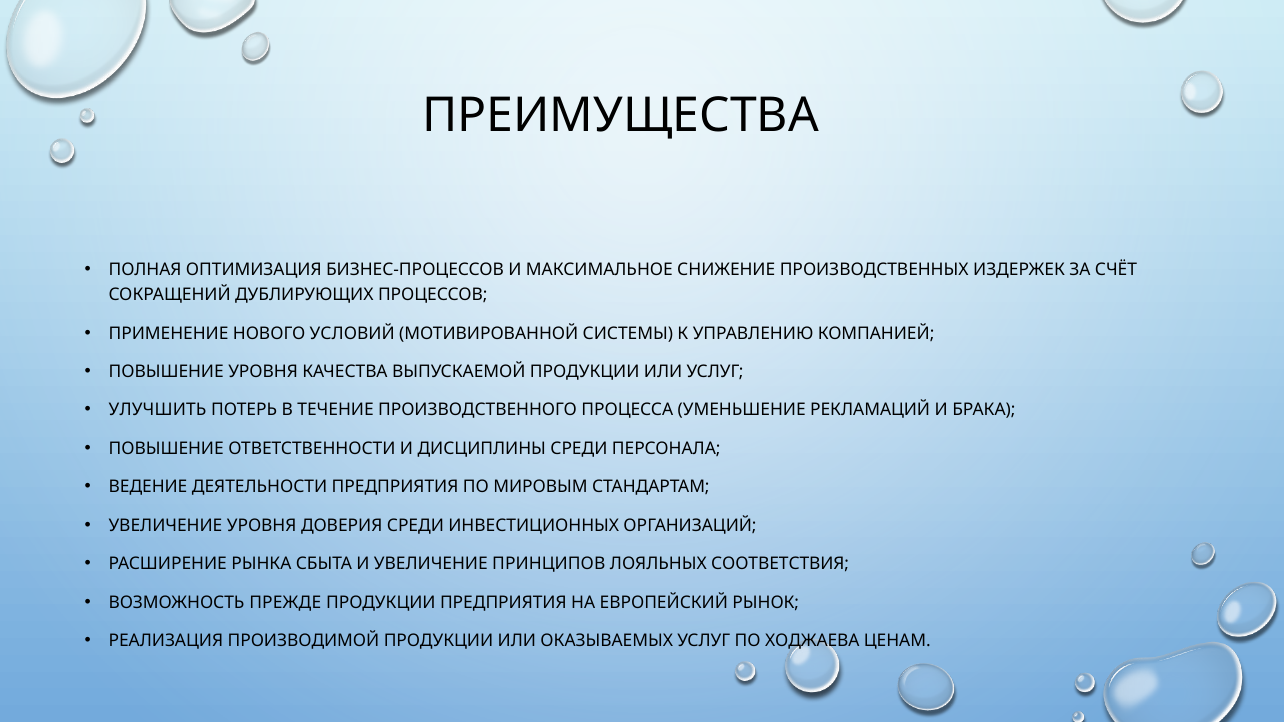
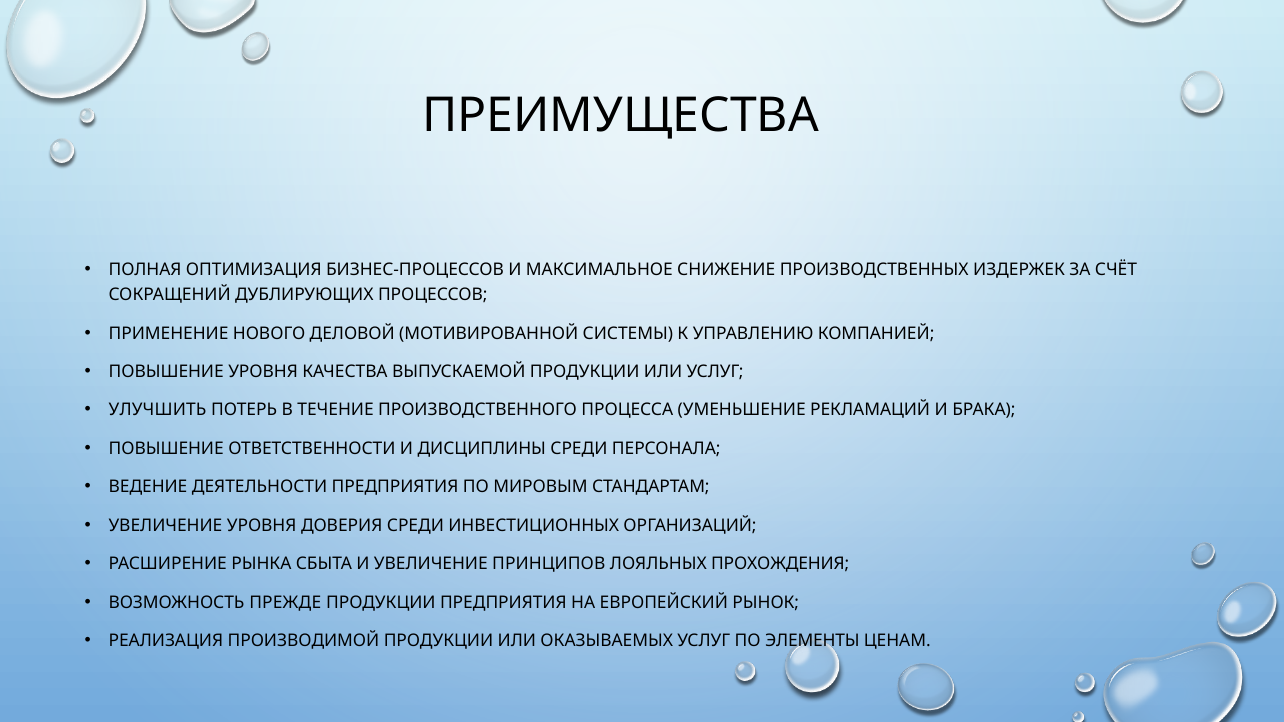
УСЛОВИЙ: УСЛОВИЙ -> ДЕЛОВОЙ
СООТВЕТСТВИЯ: СООТВЕТСТВИЯ -> ПРОХОЖДЕНИЯ
ХОДЖАЕВА: ХОДЖАЕВА -> ЭЛЕМЕНТЫ
